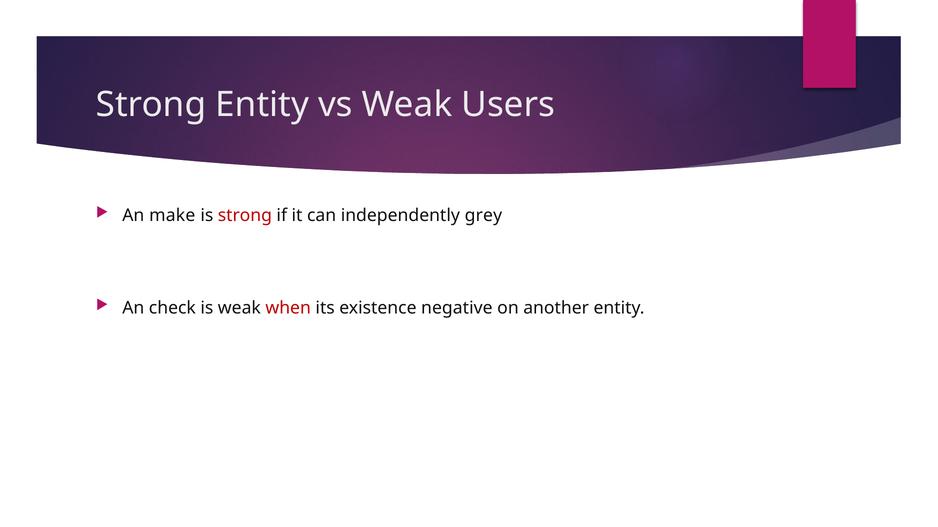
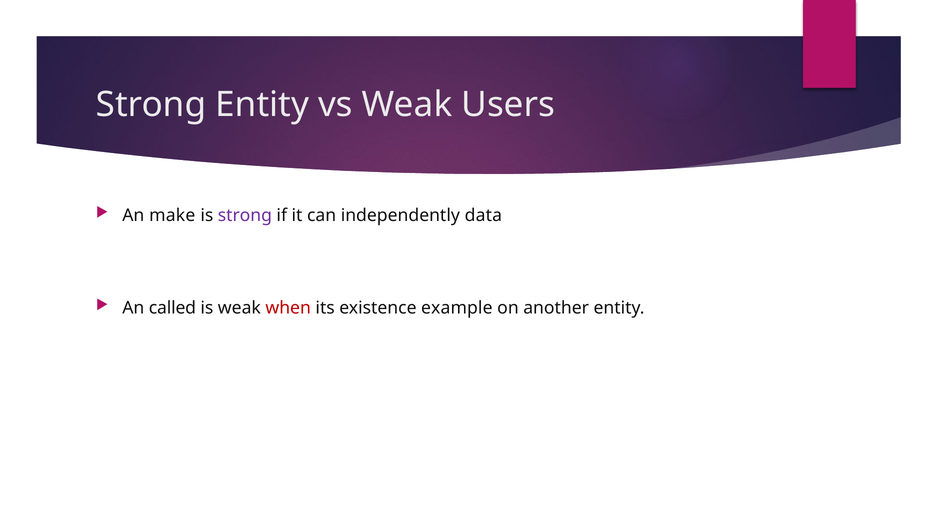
strong at (245, 216) colour: red -> purple
grey: grey -> data
check: check -> called
negative: negative -> example
